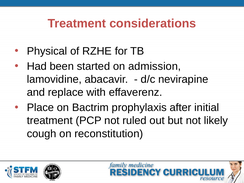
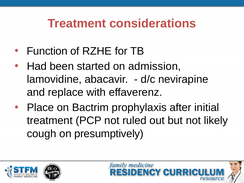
Physical: Physical -> Function
reconstitution: reconstitution -> presumptively
